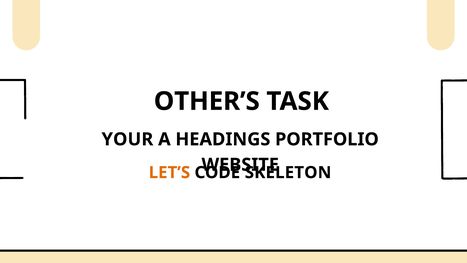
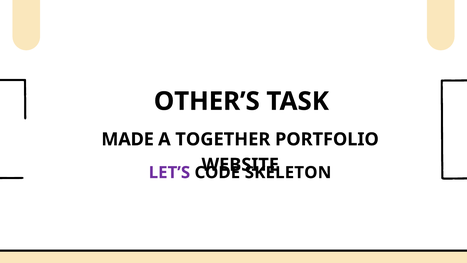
YOUR: YOUR -> MADE
HEADINGS: HEADINGS -> TOGETHER
LET’S colour: orange -> purple
